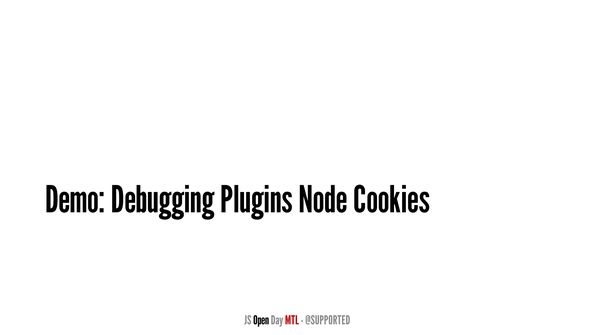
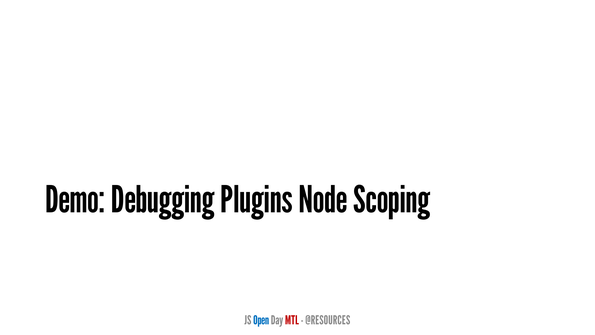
Cookies: Cookies -> Scoping
Open colour: black -> blue
@SUPPORTED: @SUPPORTED -> @RESOURCES
